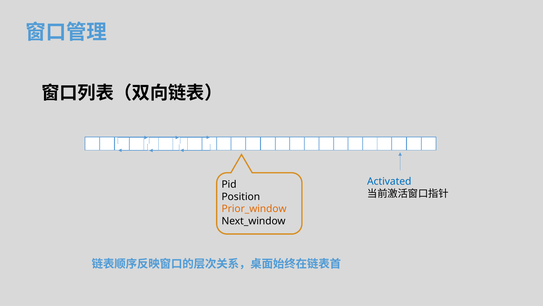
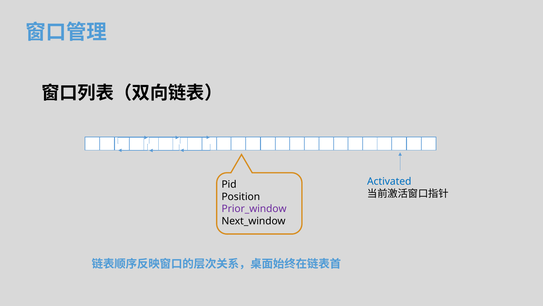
Prior_window colour: orange -> purple
